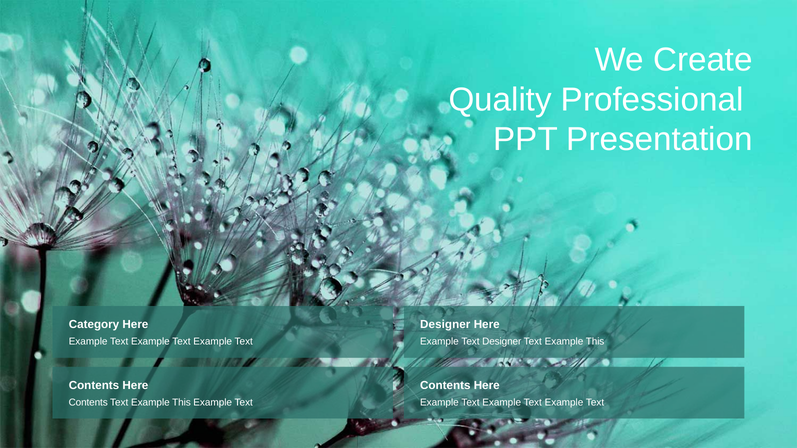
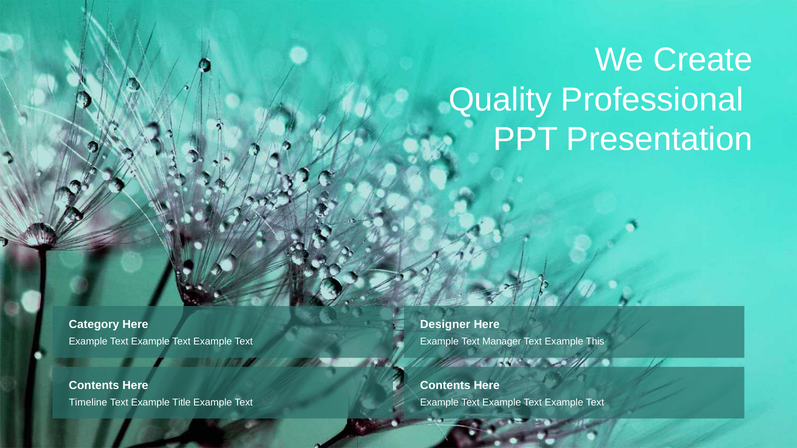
Designer at (502, 342): Designer -> Manager
Contents at (88, 403): Contents -> Timeline
This at (181, 403): This -> Title
